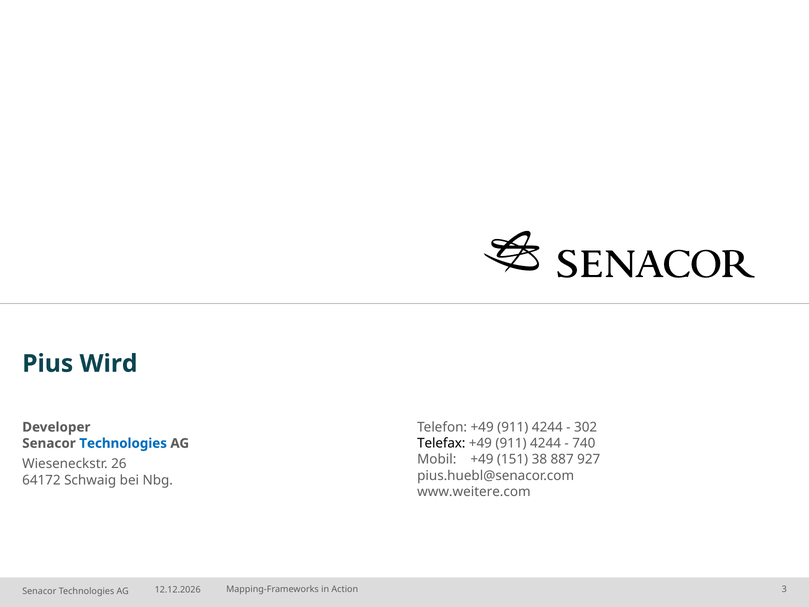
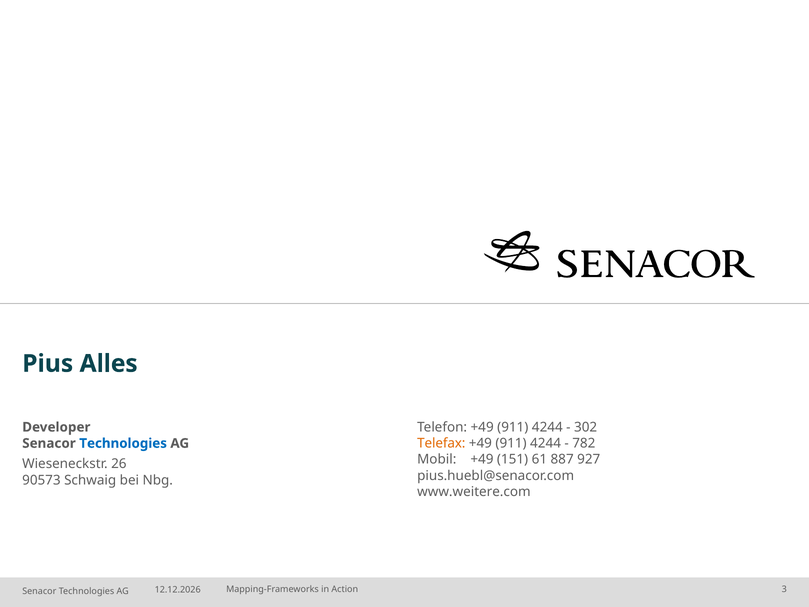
Wird: Wird -> Alles
Telefax colour: black -> orange
740: 740 -> 782
38: 38 -> 61
64172: 64172 -> 90573
